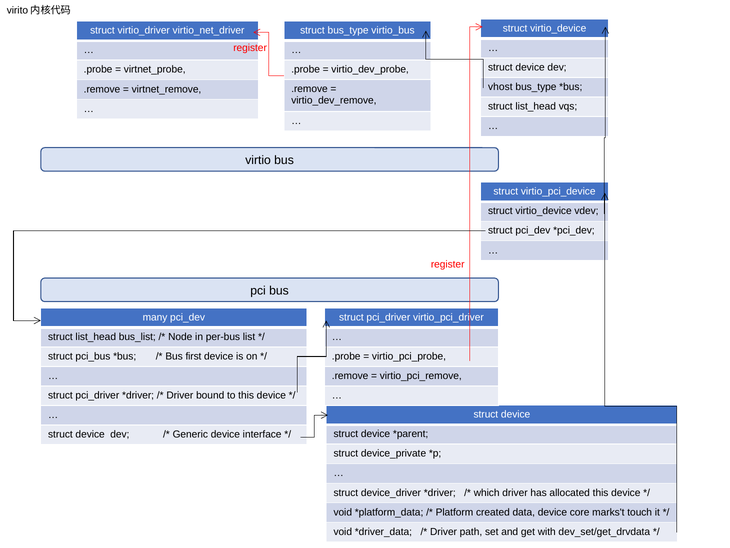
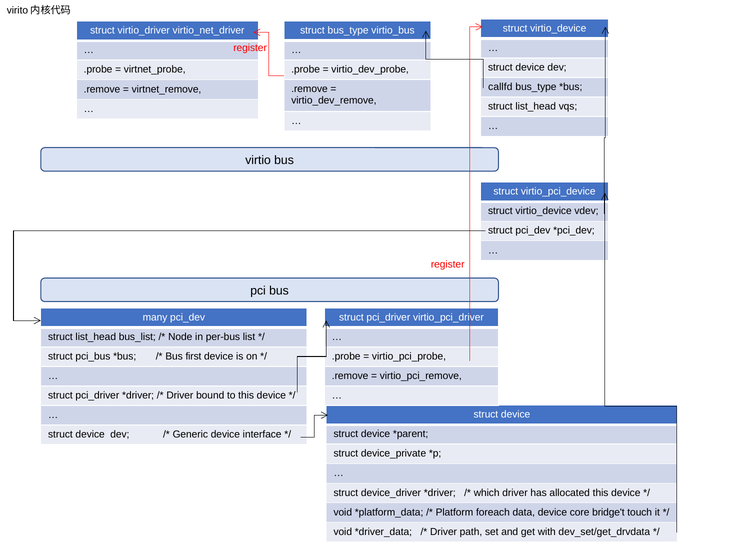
vhost: vhost -> callfd
created: created -> foreach
marks't: marks't -> bridge't
